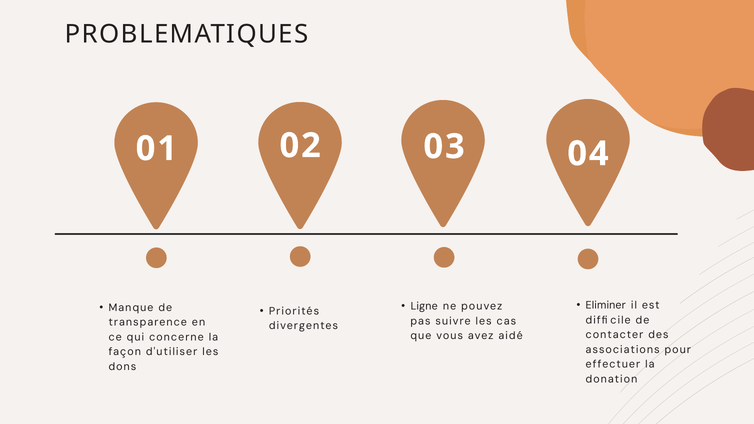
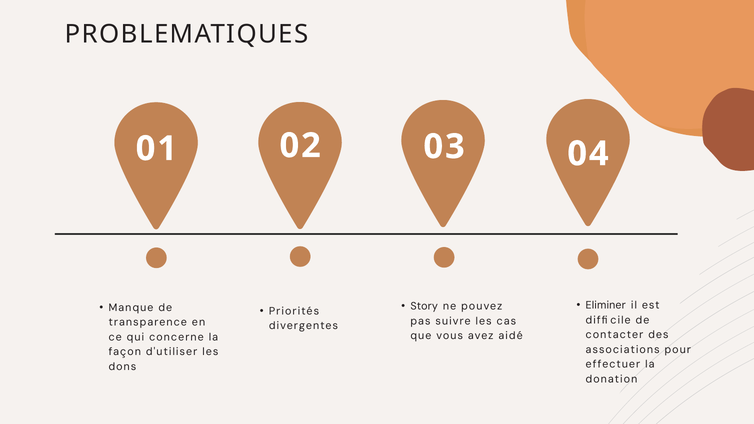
Ligne: Ligne -> Story
